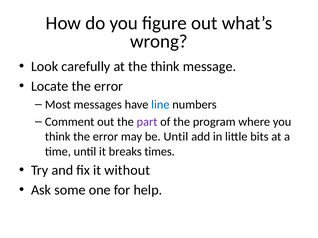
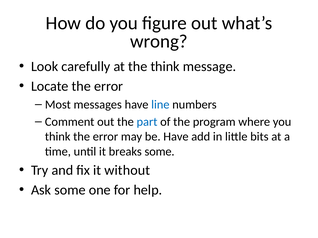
part colour: purple -> blue
be Until: Until -> Have
breaks times: times -> some
